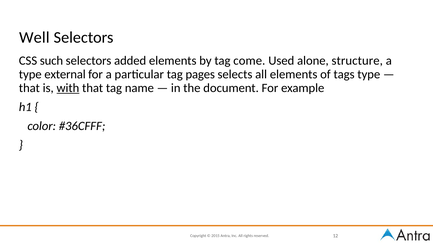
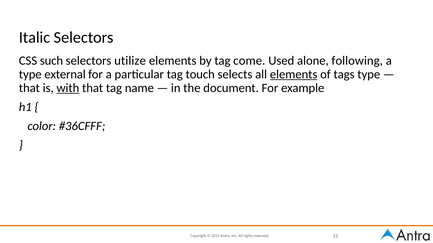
Well: Well -> Italic
added: added -> utilize
structure: structure -> following
pages: pages -> touch
elements at (294, 75) underline: none -> present
